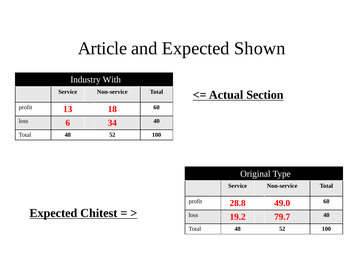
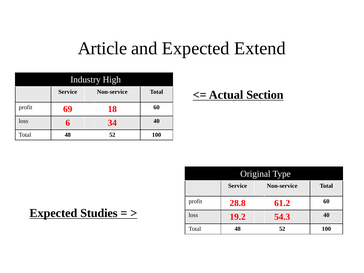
Shown: Shown -> Extend
With: With -> High
13: 13 -> 69
49.0: 49.0 -> 61.2
Chitest: Chitest -> Studies
79.7: 79.7 -> 54.3
